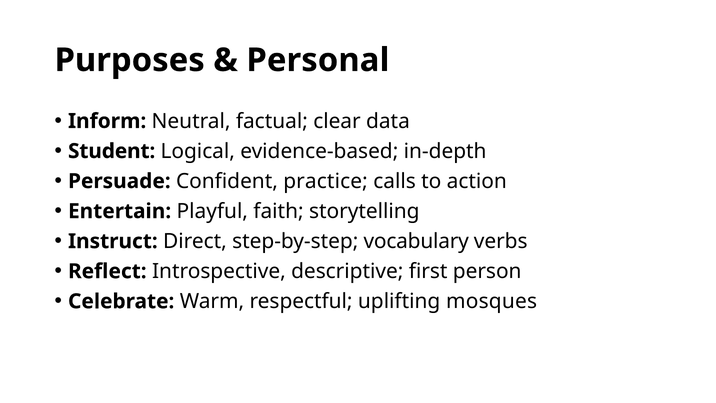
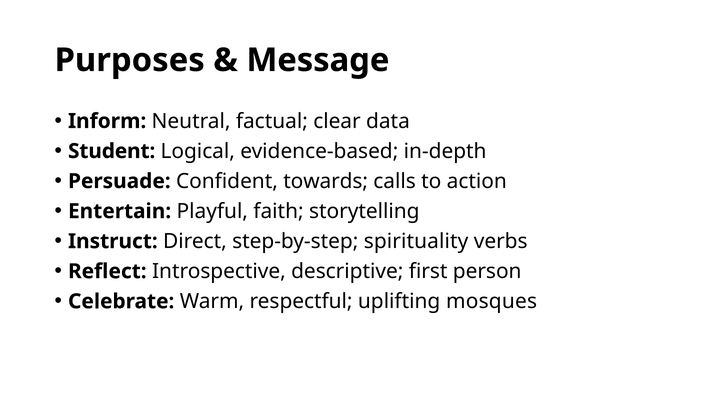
Personal: Personal -> Message
practice: practice -> towards
vocabulary: vocabulary -> spirituality
